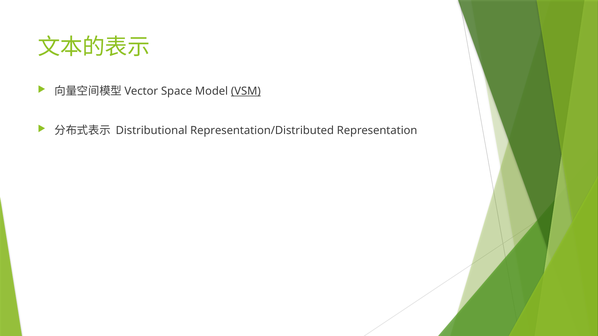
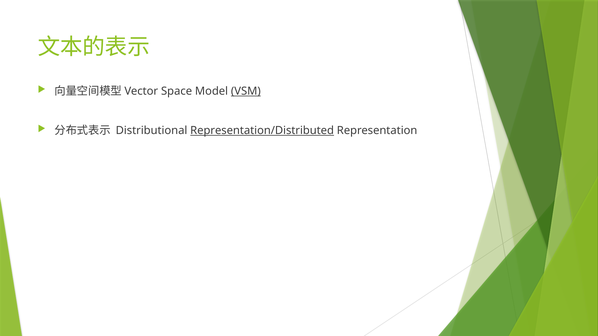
Representation/Distributed underline: none -> present
